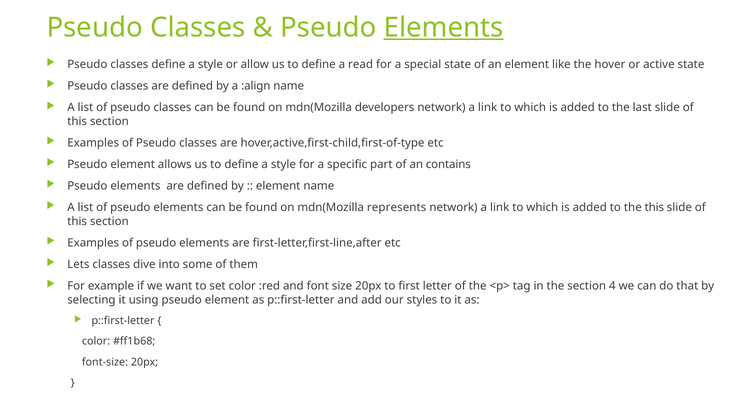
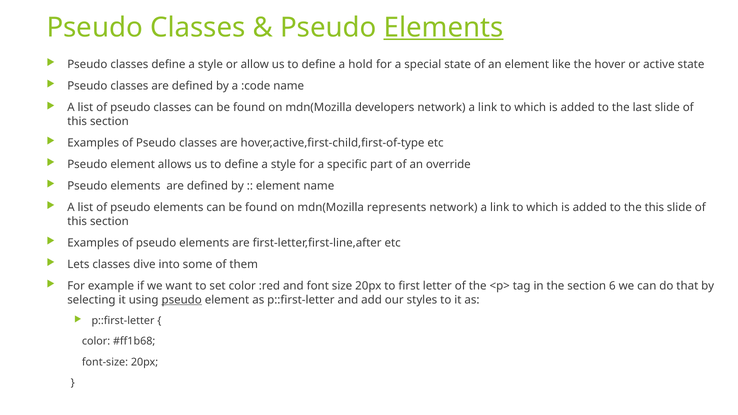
read: read -> hold
:align: :align -> :code
contains: contains -> override
4: 4 -> 6
pseudo at (182, 300) underline: none -> present
